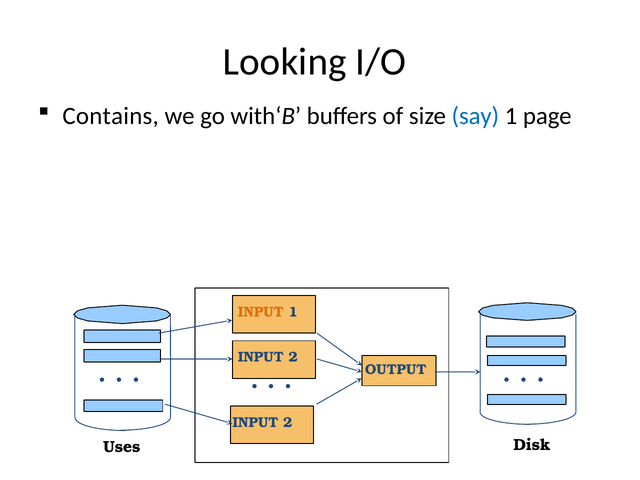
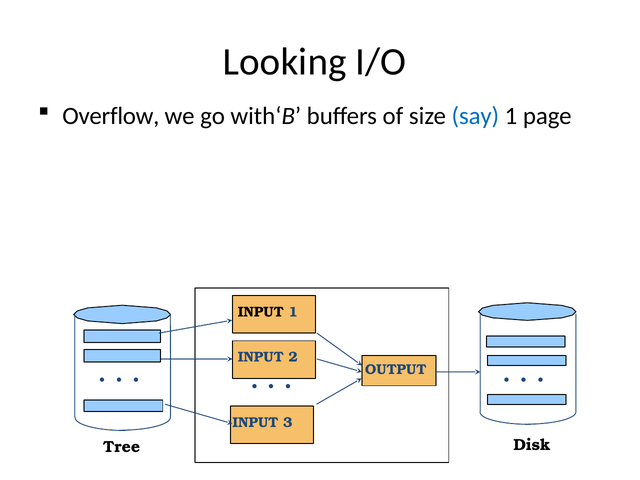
Contains: Contains -> Overflow
INPUT at (261, 312) colour: orange -> black
2 at (288, 422): 2 -> 3
Uses: Uses -> Tree
